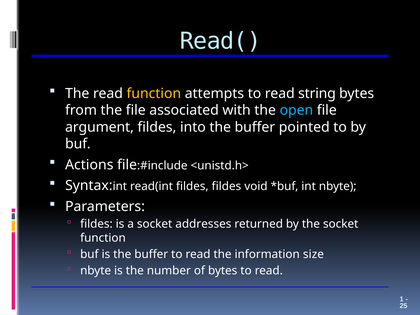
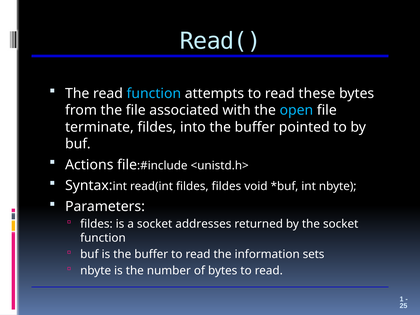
function at (154, 93) colour: yellow -> light blue
string: string -> these
argument: argument -> terminate
size: size -> sets
